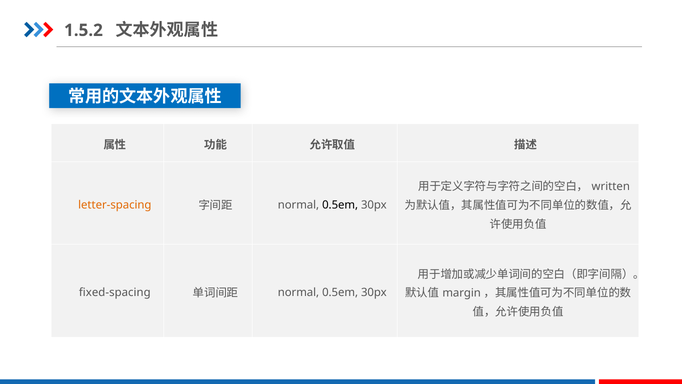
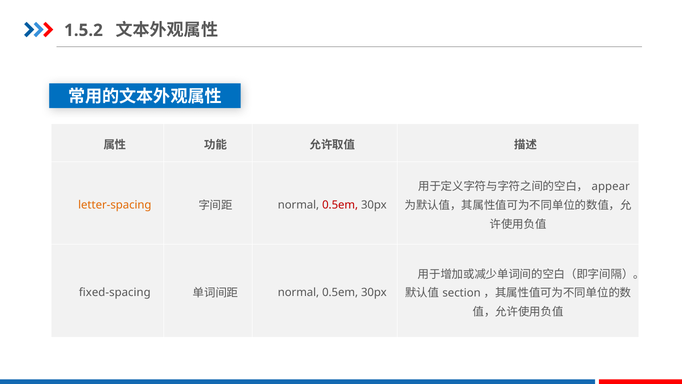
written: written -> appear
0.5em at (340, 205) colour: black -> red
margin: margin -> section
